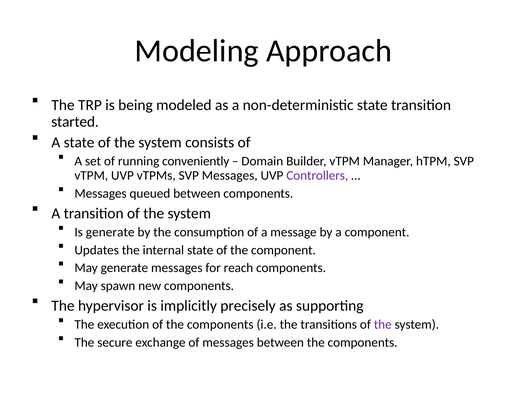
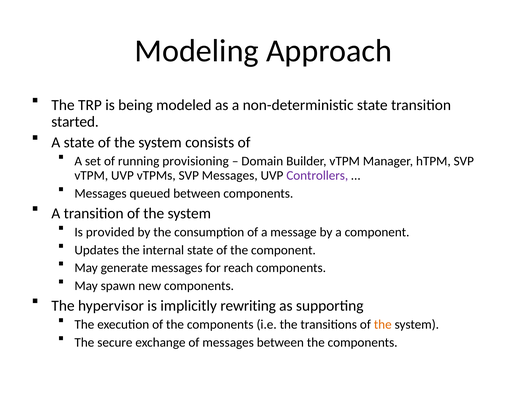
conveniently: conveniently -> provisioning
Is generate: generate -> provided
precisely: precisely -> rewriting
the at (383, 325) colour: purple -> orange
